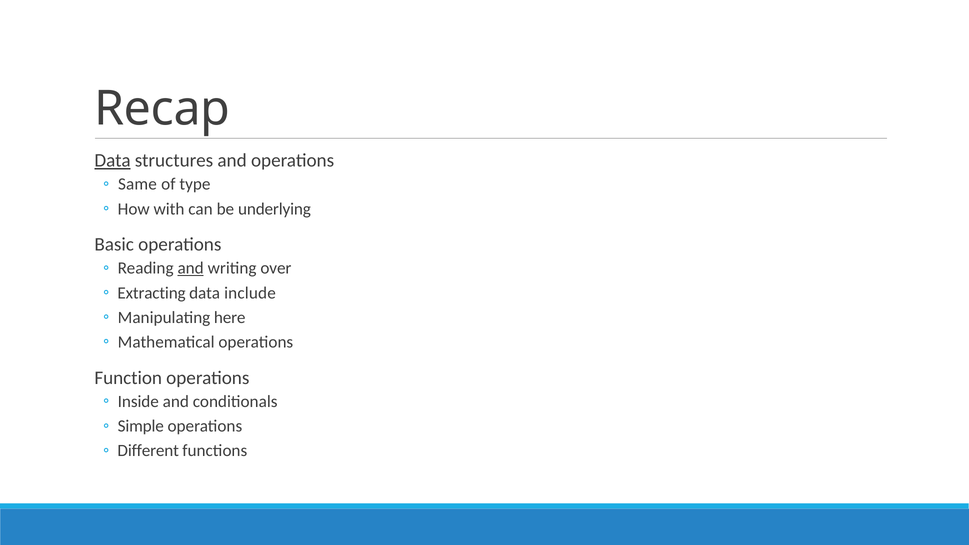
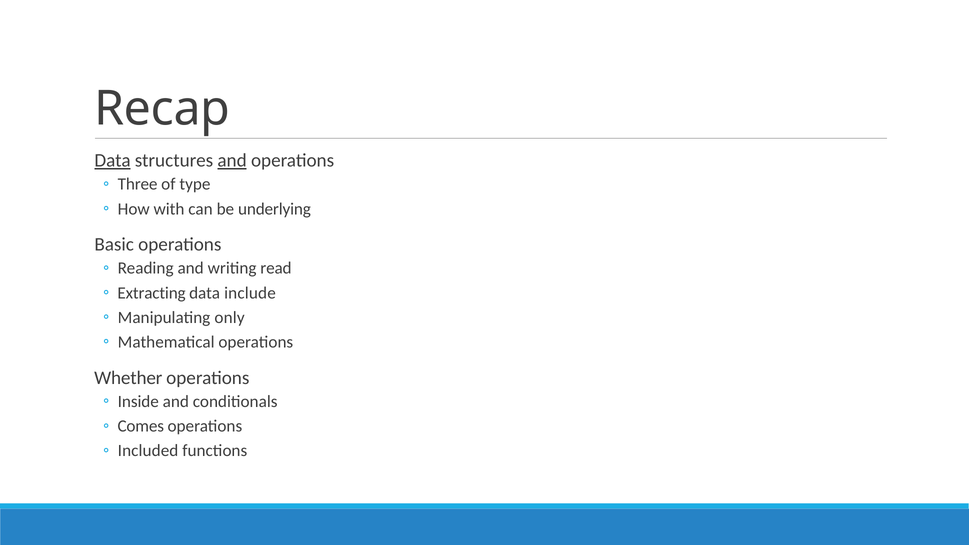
and at (232, 161) underline: none -> present
Same: Same -> Three
and at (191, 268) underline: present -> none
over: over -> read
here: here -> only
Function: Function -> Whether
Simple: Simple -> Comes
Different: Different -> Included
